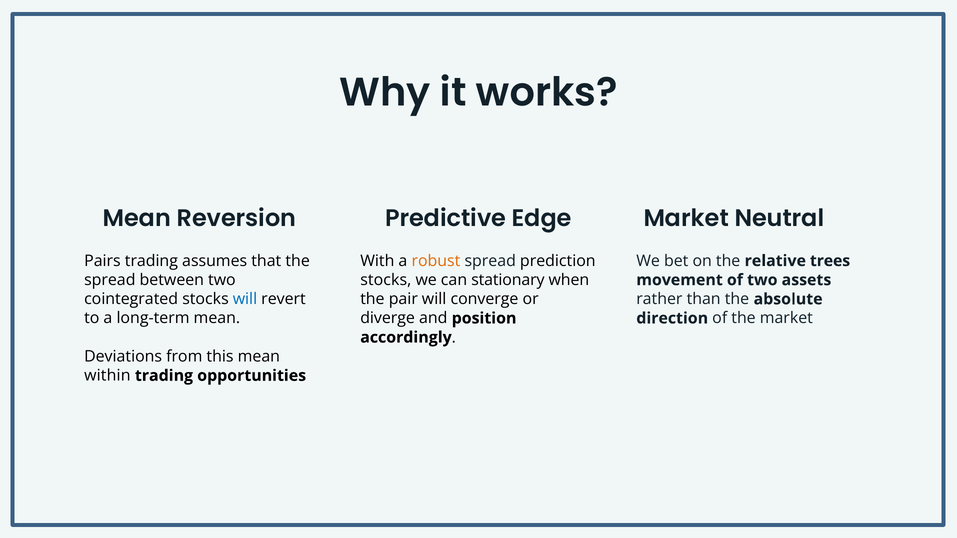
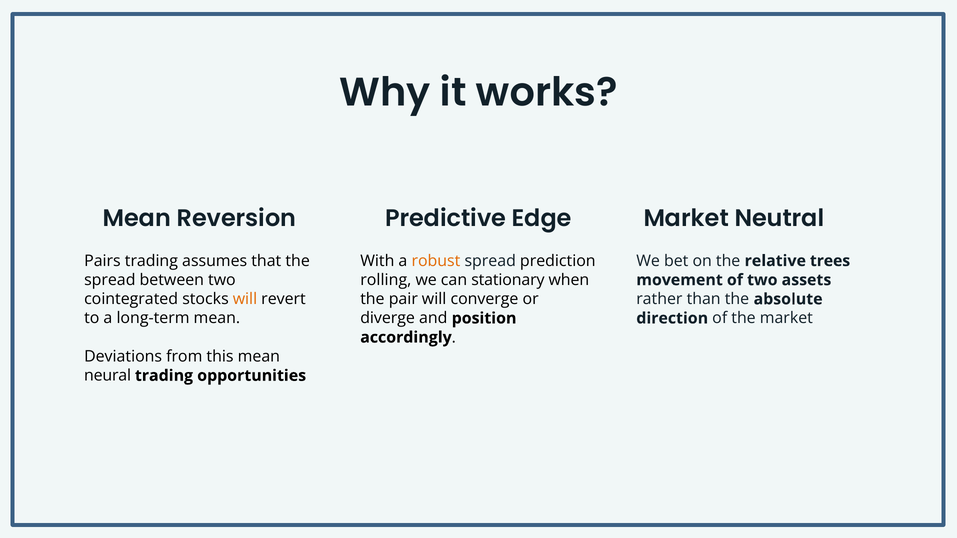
stocks at (386, 280): stocks -> rolling
will at (245, 299) colour: blue -> orange
within: within -> neural
